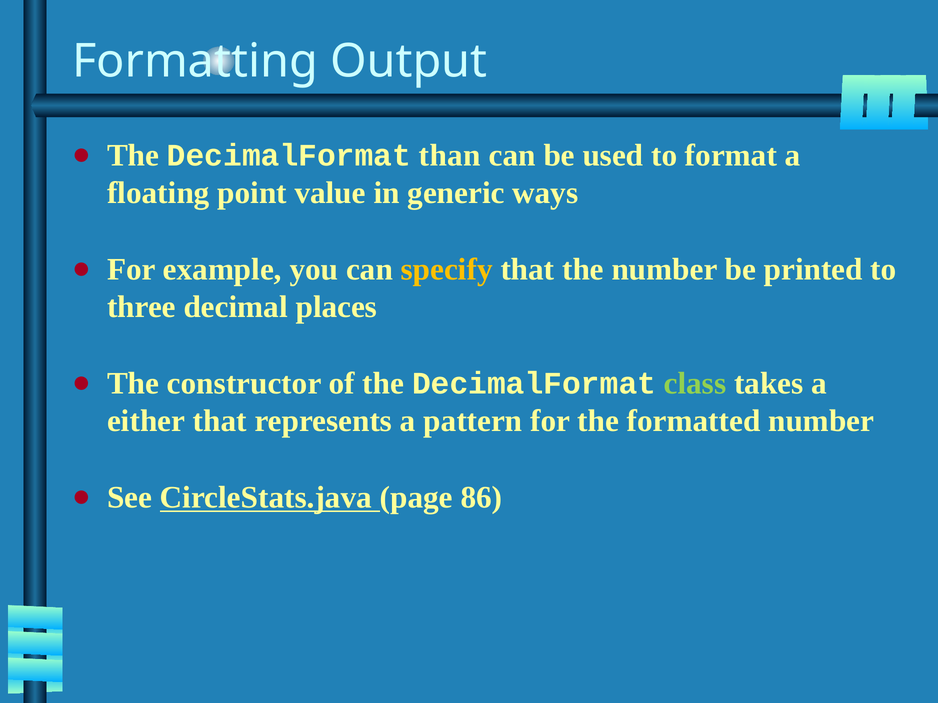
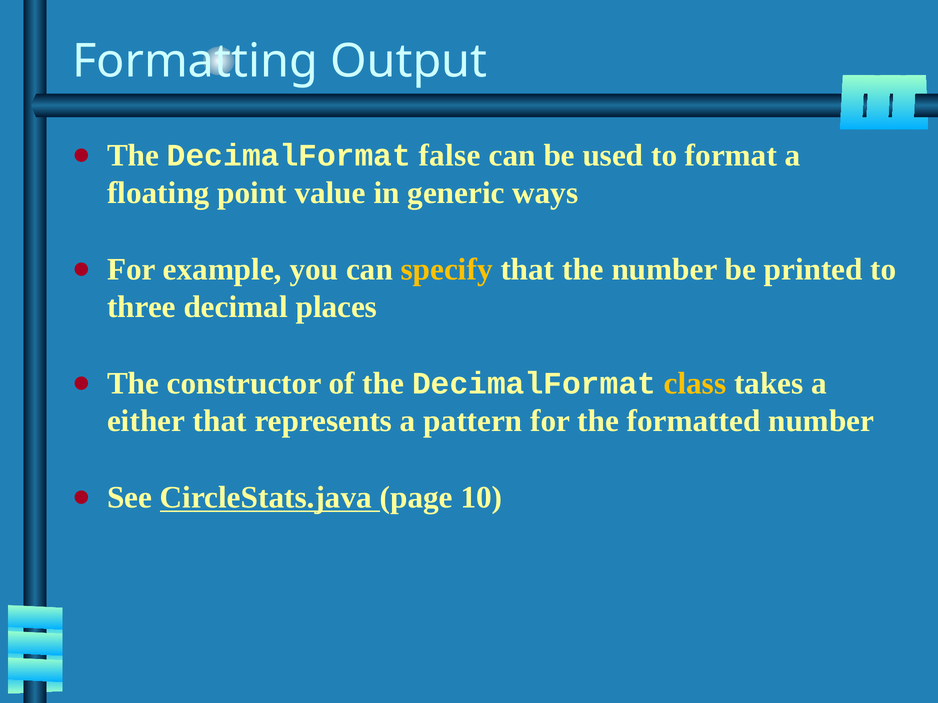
than: than -> false
class colour: light green -> yellow
86: 86 -> 10
